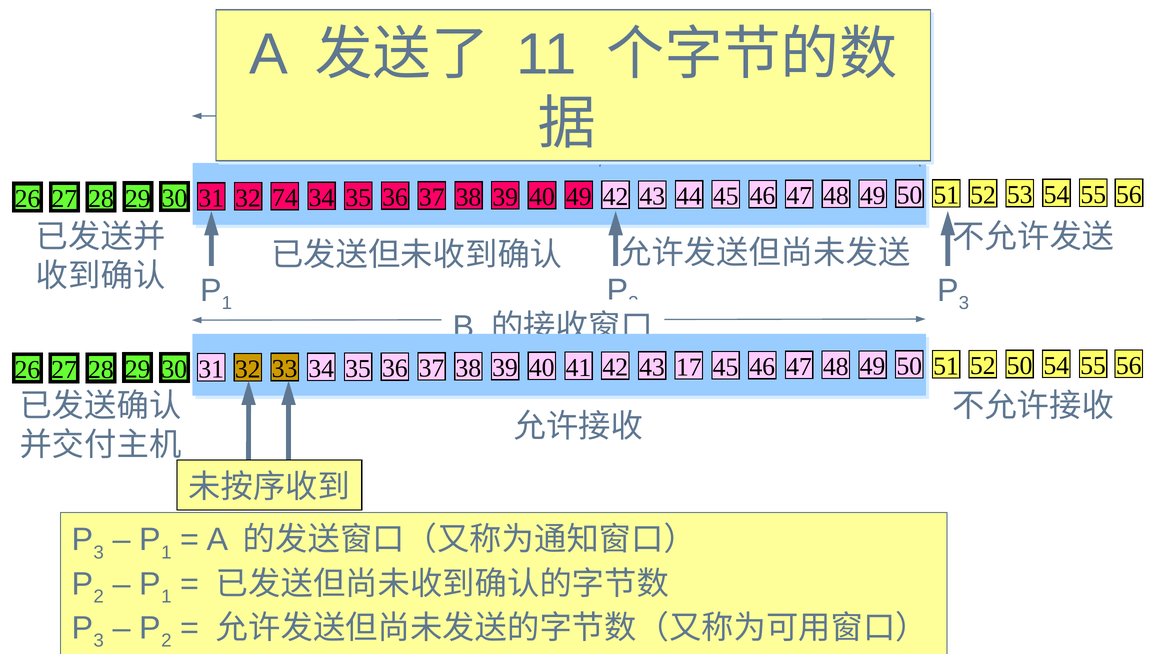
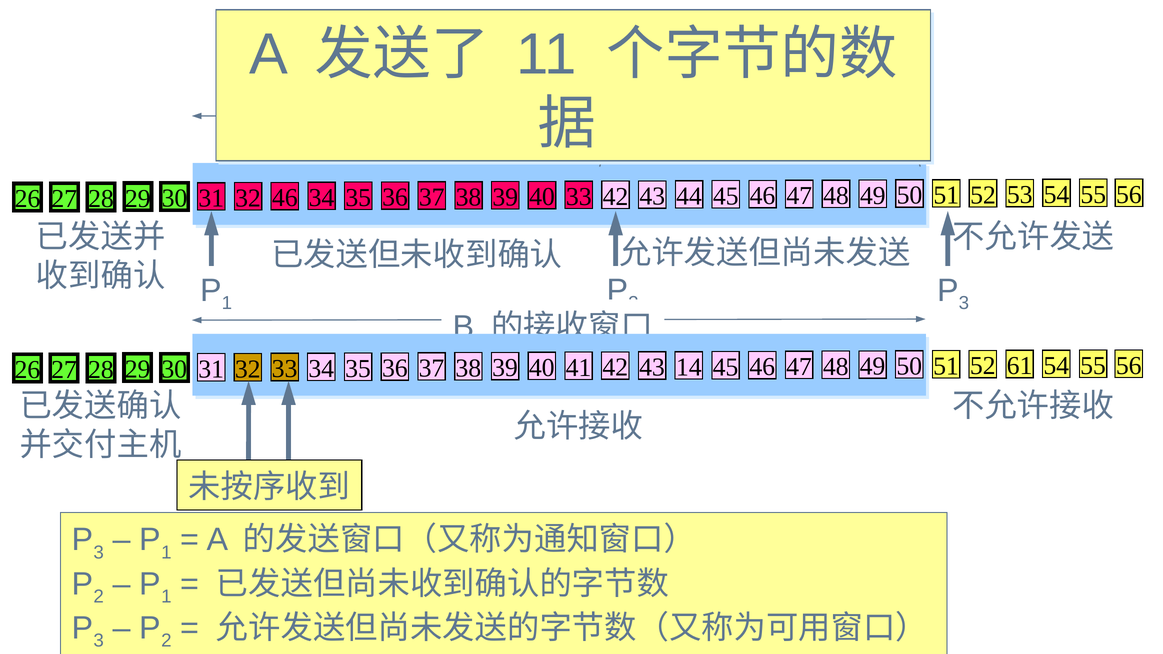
32 74: 74 -> 46
40 49: 49 -> 33
17: 17 -> 14
52 50: 50 -> 61
